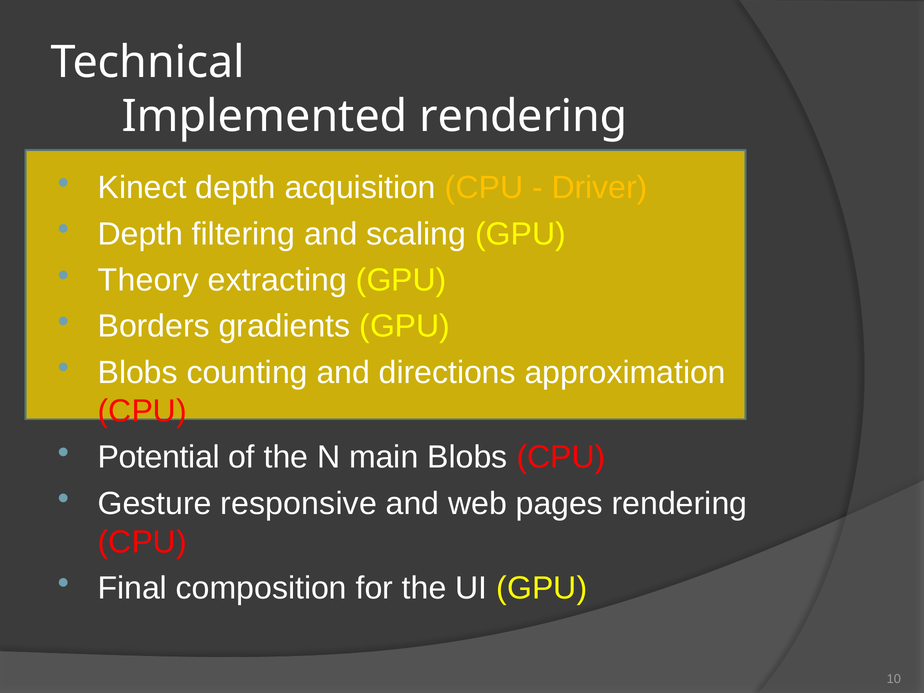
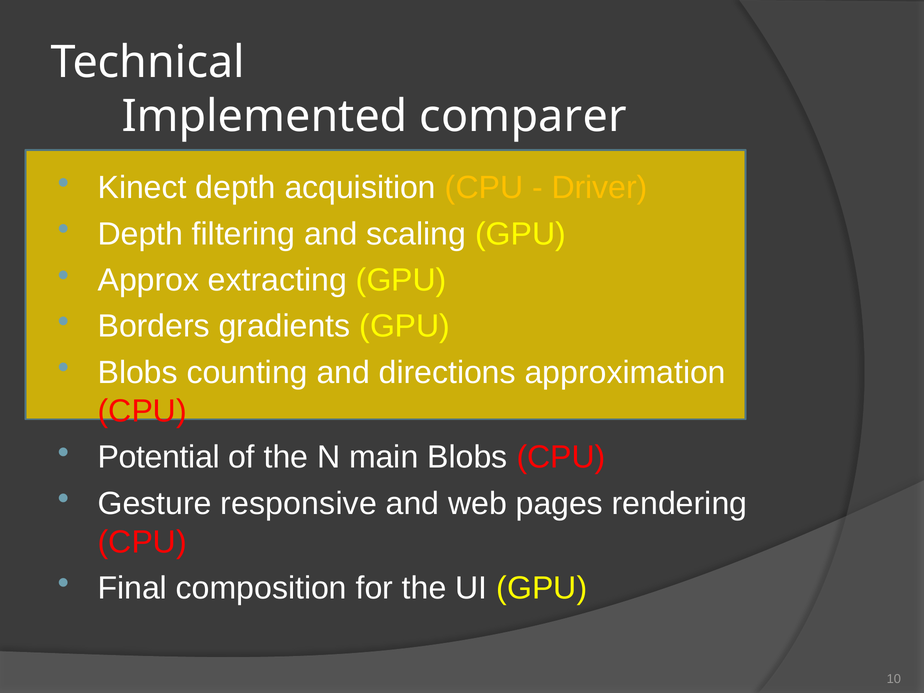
Implemented rendering: rendering -> comparer
Theory: Theory -> Approx
